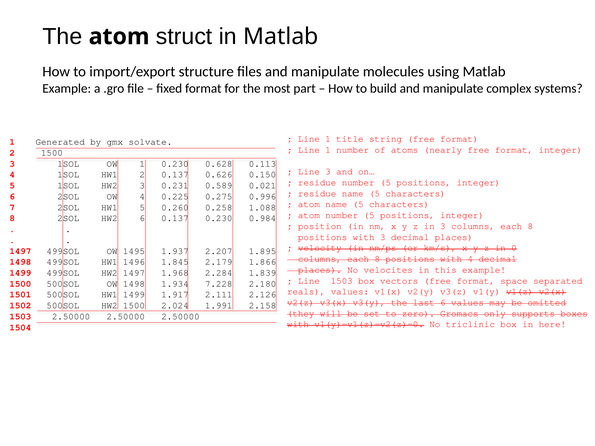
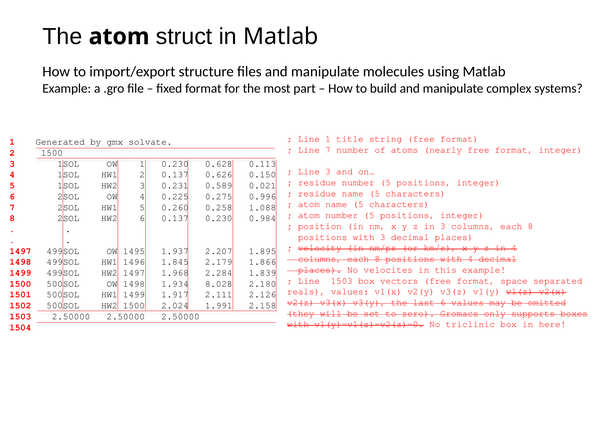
1 at (328, 150): 1 -> 7
in 0: 0 -> 4
7.228: 7.228 -> 8.028
